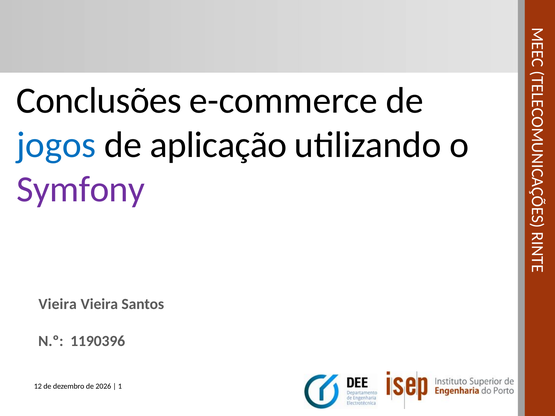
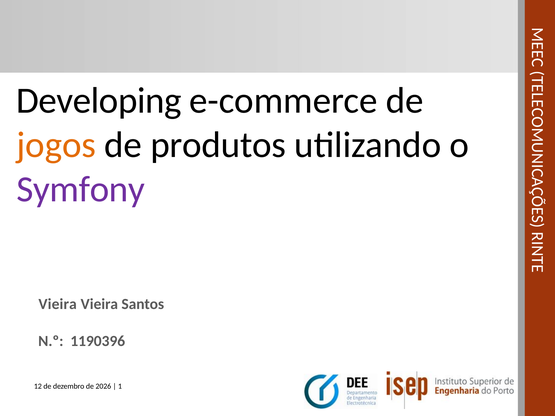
Conclusões: Conclusões -> Developing
jogos colour: blue -> orange
aplicação: aplicação -> produtos
